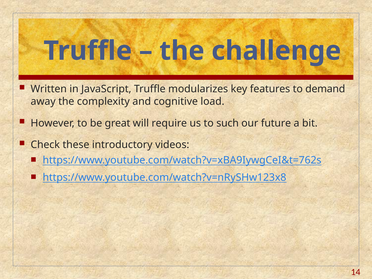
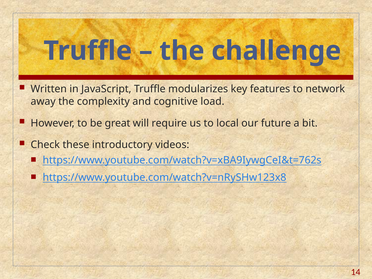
demand: demand -> network
such: such -> local
